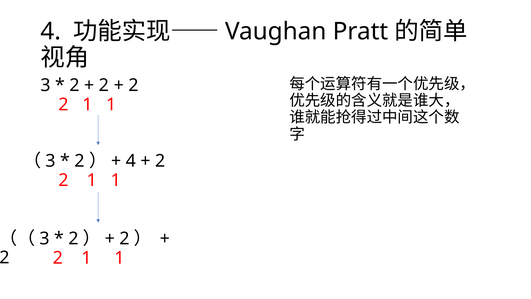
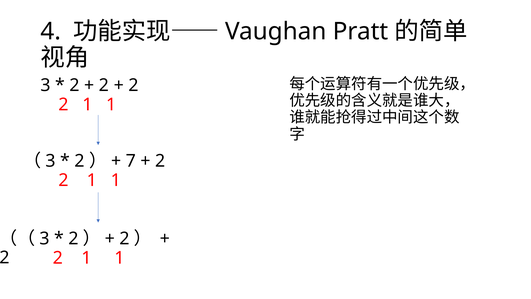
4 at (131, 161): 4 -> 7
